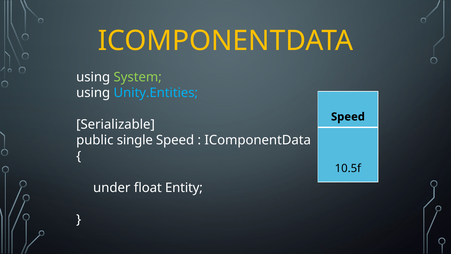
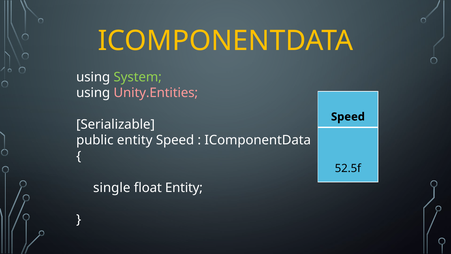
Unity.Entities colour: light blue -> pink
public single: single -> entity
10.5f: 10.5f -> 52.5f
under: under -> single
